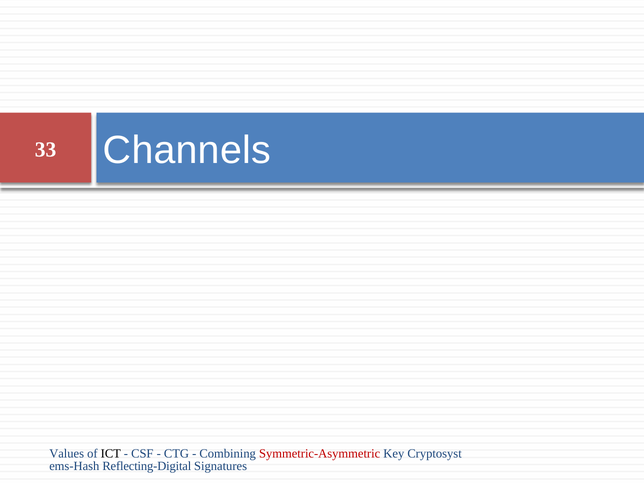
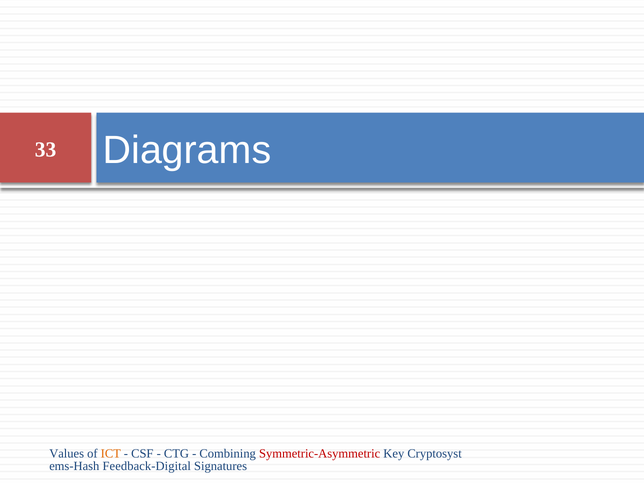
Channels: Channels -> Diagrams
ICT colour: black -> orange
Reflecting-Digital: Reflecting-Digital -> Feedback-Digital
